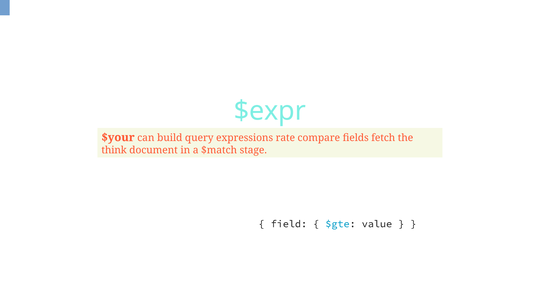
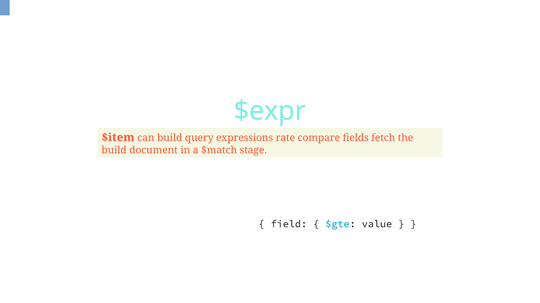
$your: $your -> $item
think at (114, 151): think -> build
